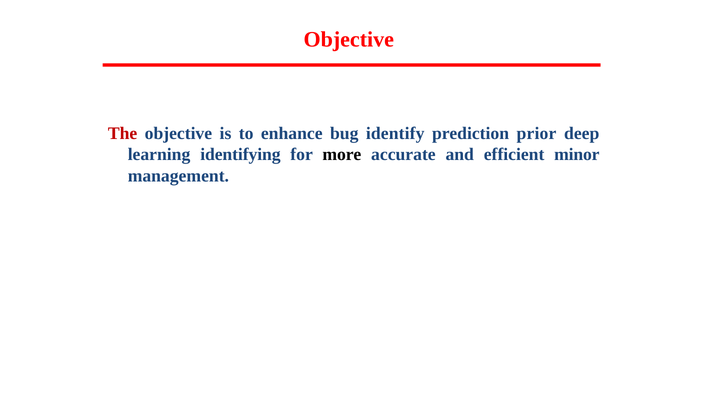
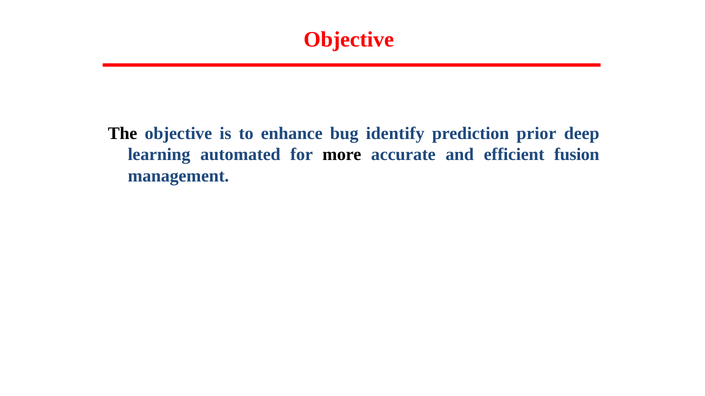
The colour: red -> black
identifying: identifying -> automated
minor: minor -> fusion
